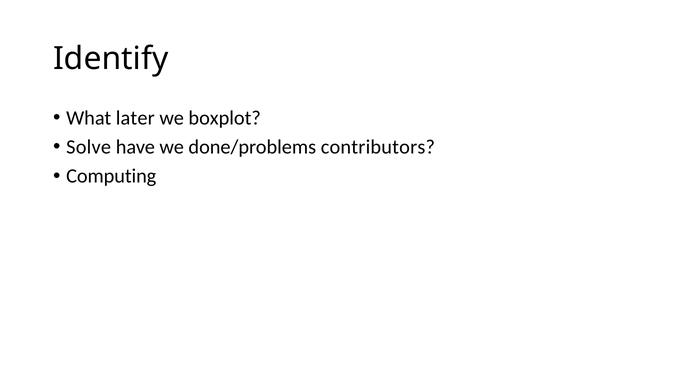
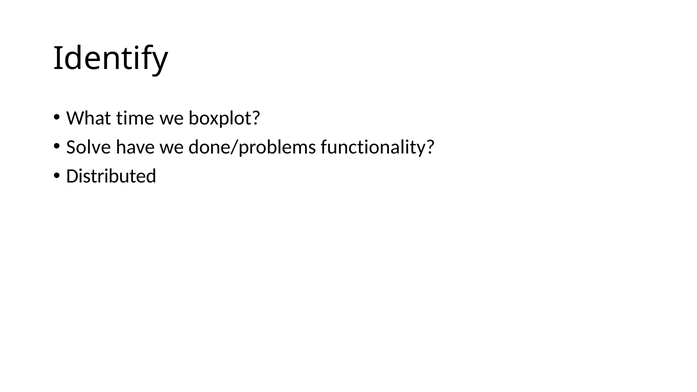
later: later -> time
contributors: contributors -> functionality
Computing: Computing -> Distributed
